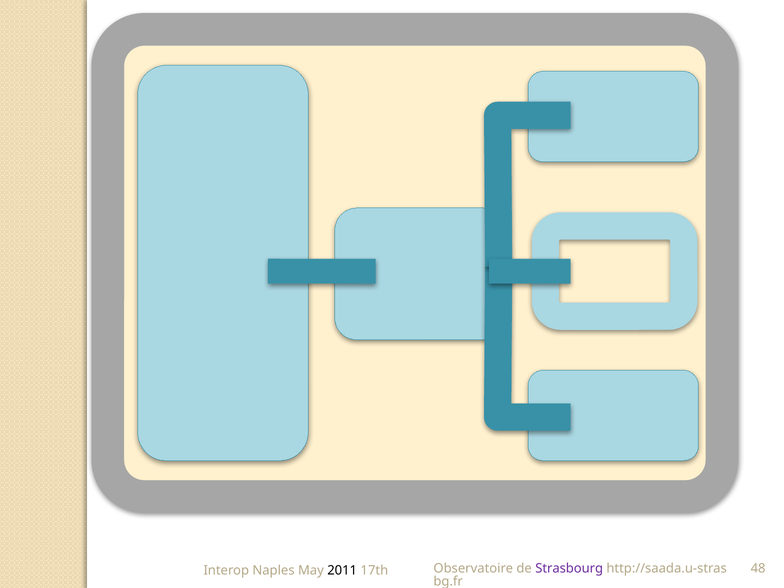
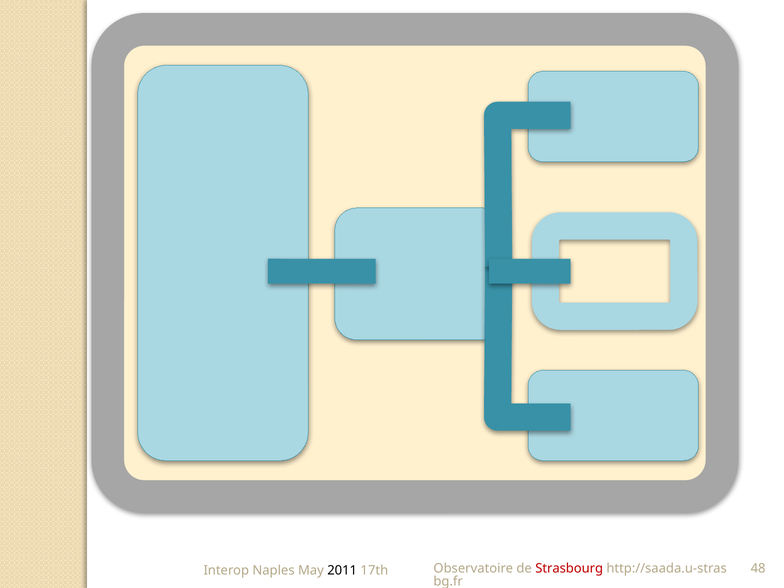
Strasbourg colour: purple -> red
